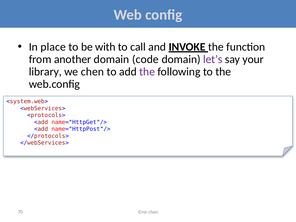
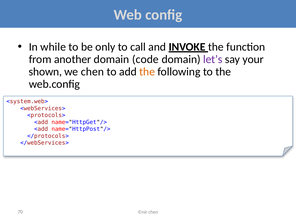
place: place -> while
with: with -> only
library: library -> shown
the at (147, 72) colour: purple -> orange
